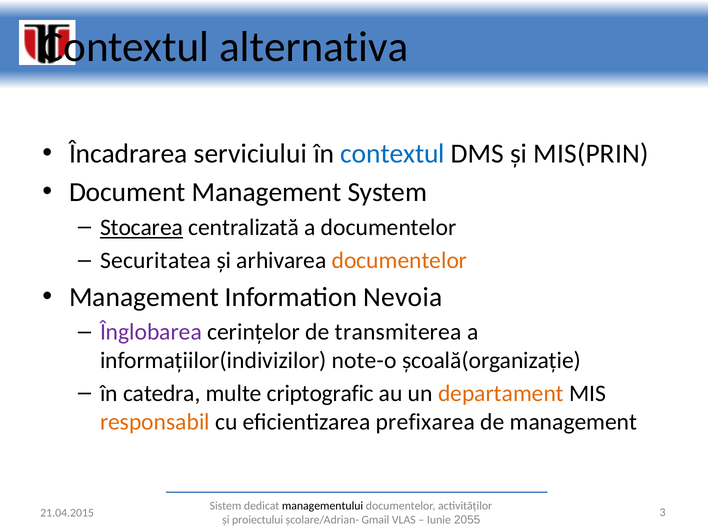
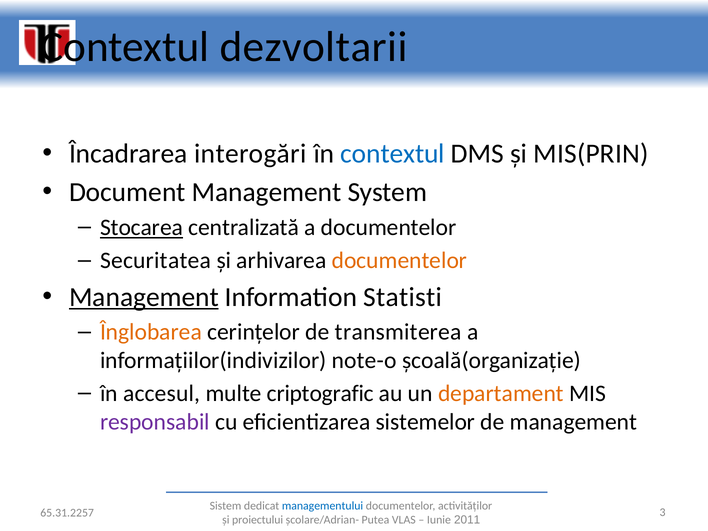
alternativa: alternativa -> dezvoltarii
serviciului: serviciului -> interogări
Management at (144, 297) underline: none -> present
Nevoia: Nevoia -> Statisti
Înglobarea colour: purple -> orange
catedra: catedra -> accesul
responsabil colour: orange -> purple
prefixarea: prefixarea -> sistemelor
managementului colour: black -> blue
21.04.2015: 21.04.2015 -> 65.31.2257
Gmail: Gmail -> Putea
2055: 2055 -> 2011
